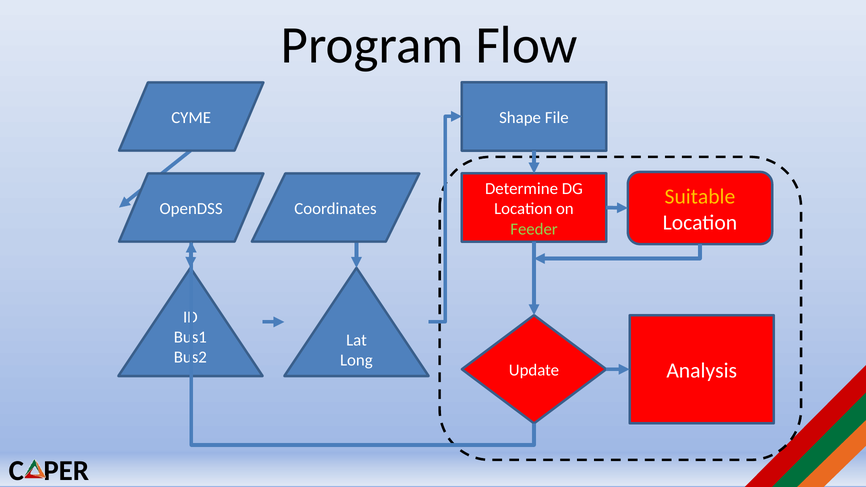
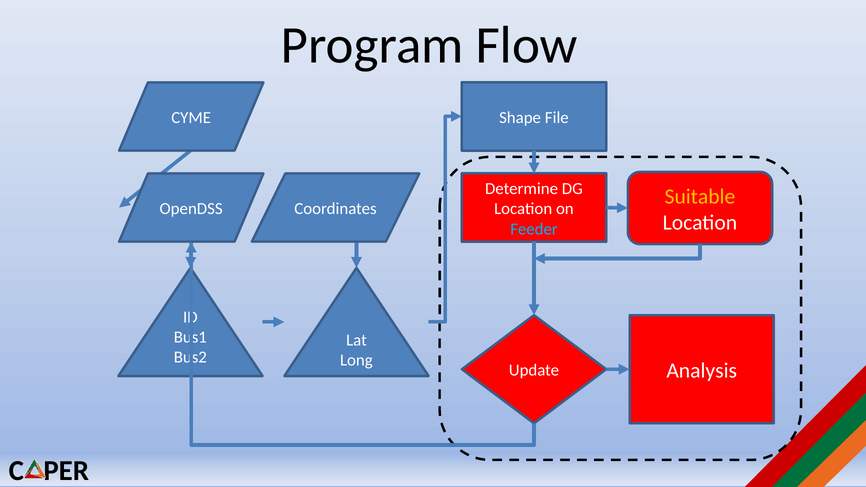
Feeder colour: light green -> light blue
